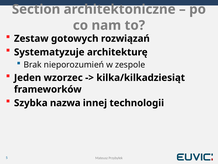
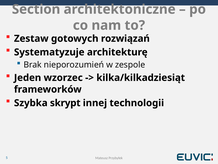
nazwa: nazwa -> skrypt
